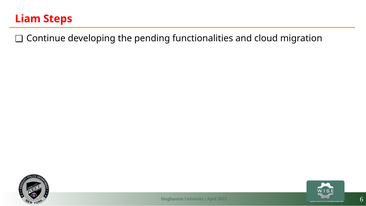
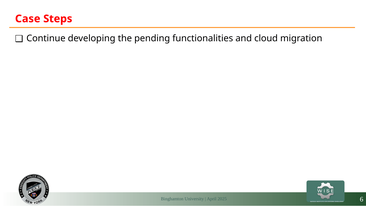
Liam: Liam -> Case
